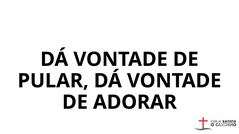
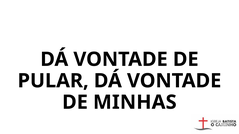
ADORAR: ADORAR -> MINHAS
